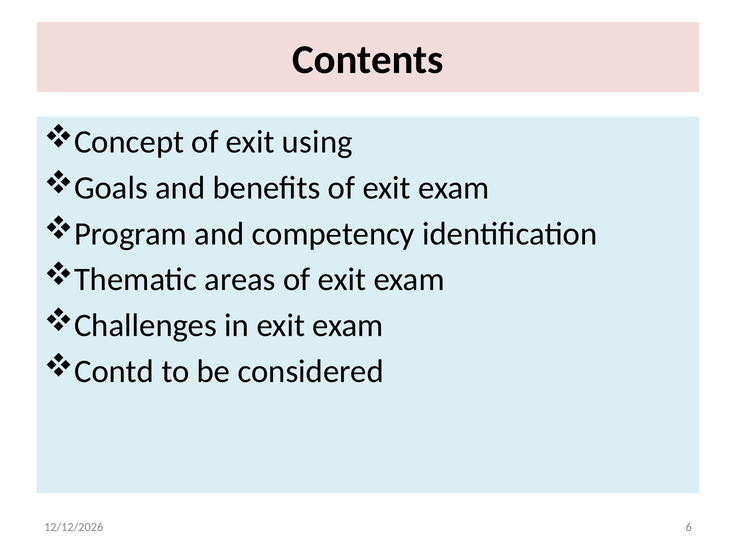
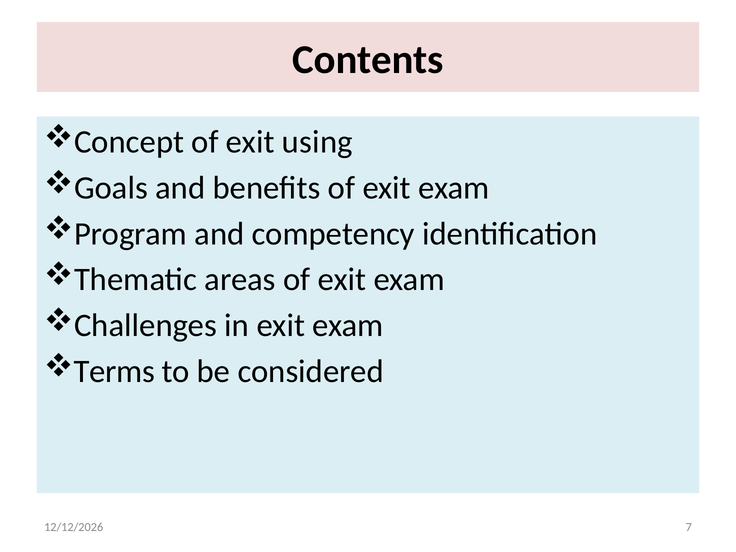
Contd: Contd -> Terms
6: 6 -> 7
